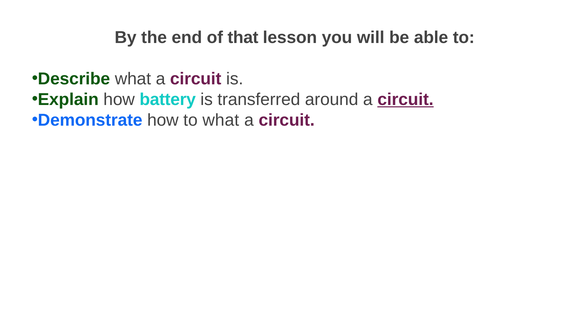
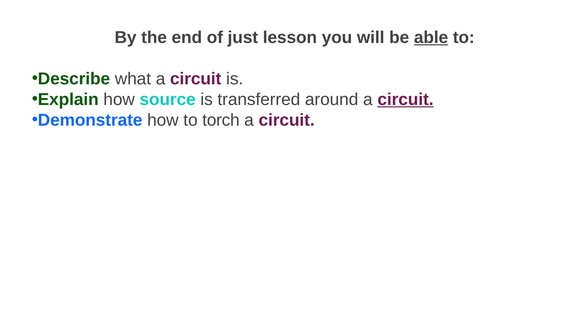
that: that -> just
able underline: none -> present
battery: battery -> source
to what: what -> torch
